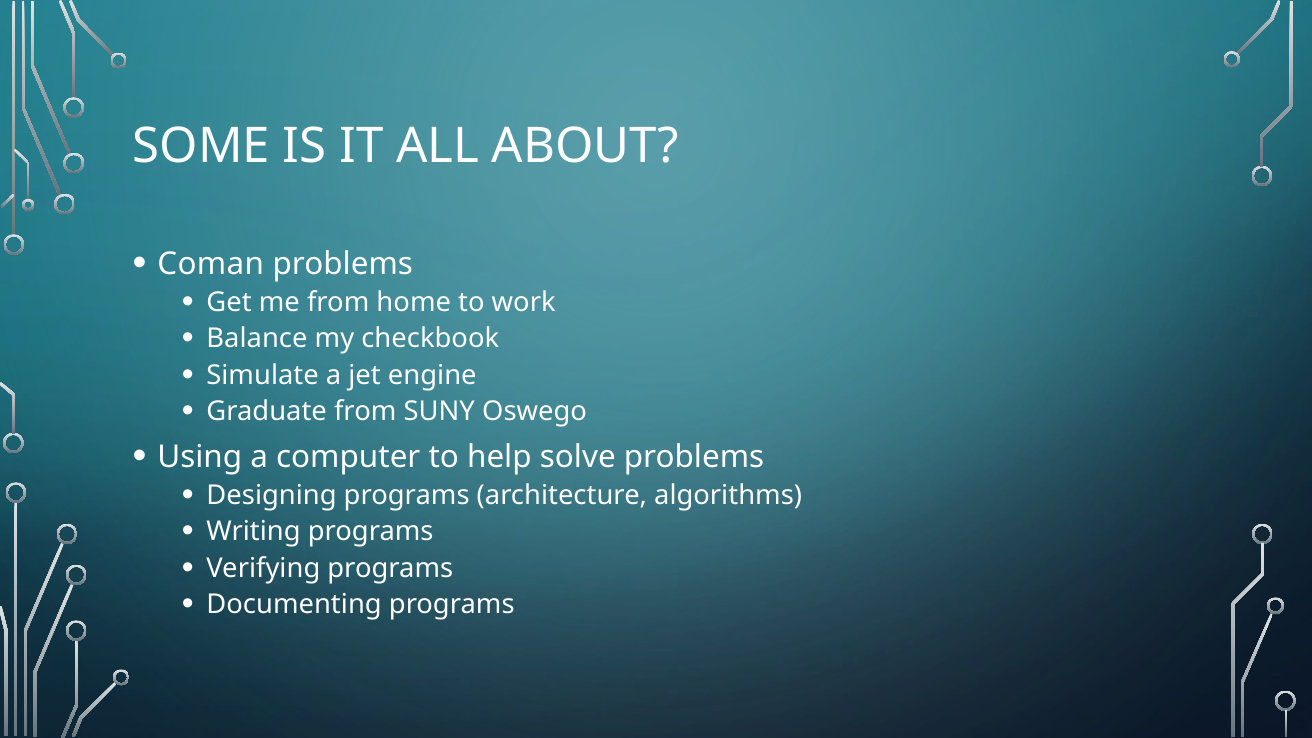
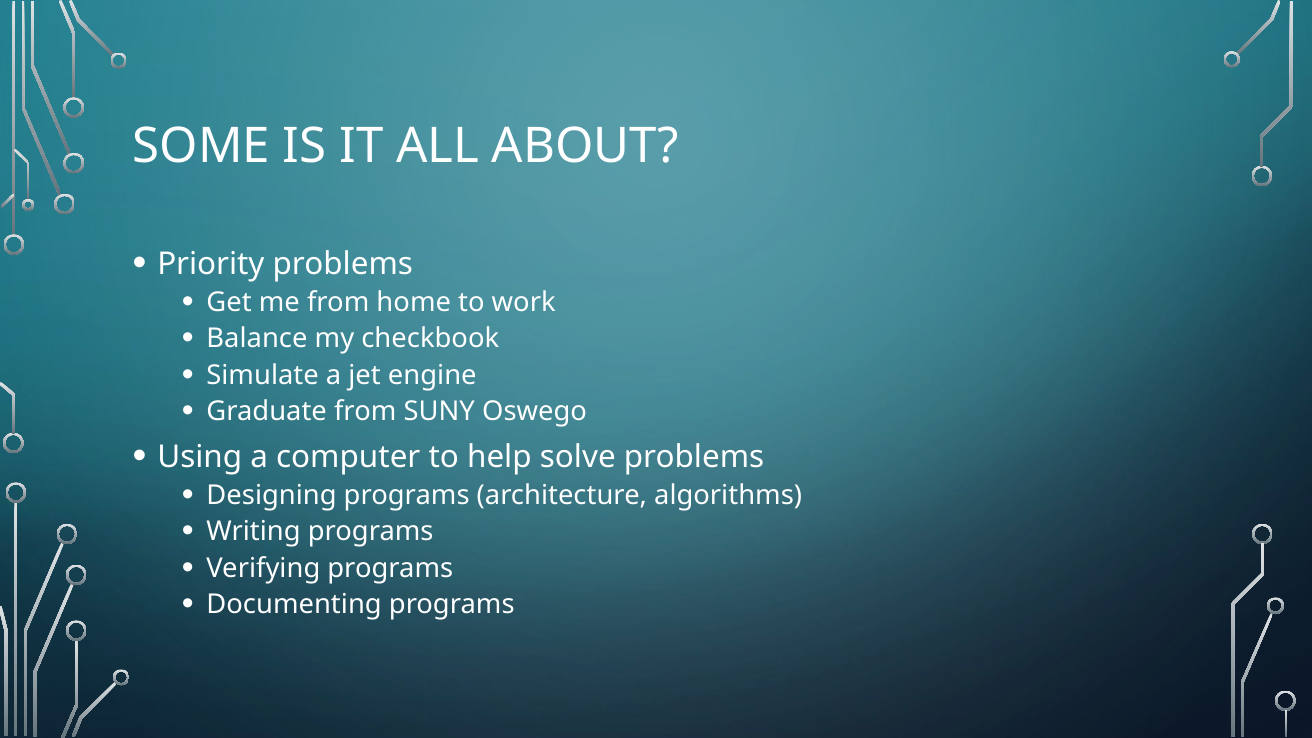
Coman: Coman -> Priority
